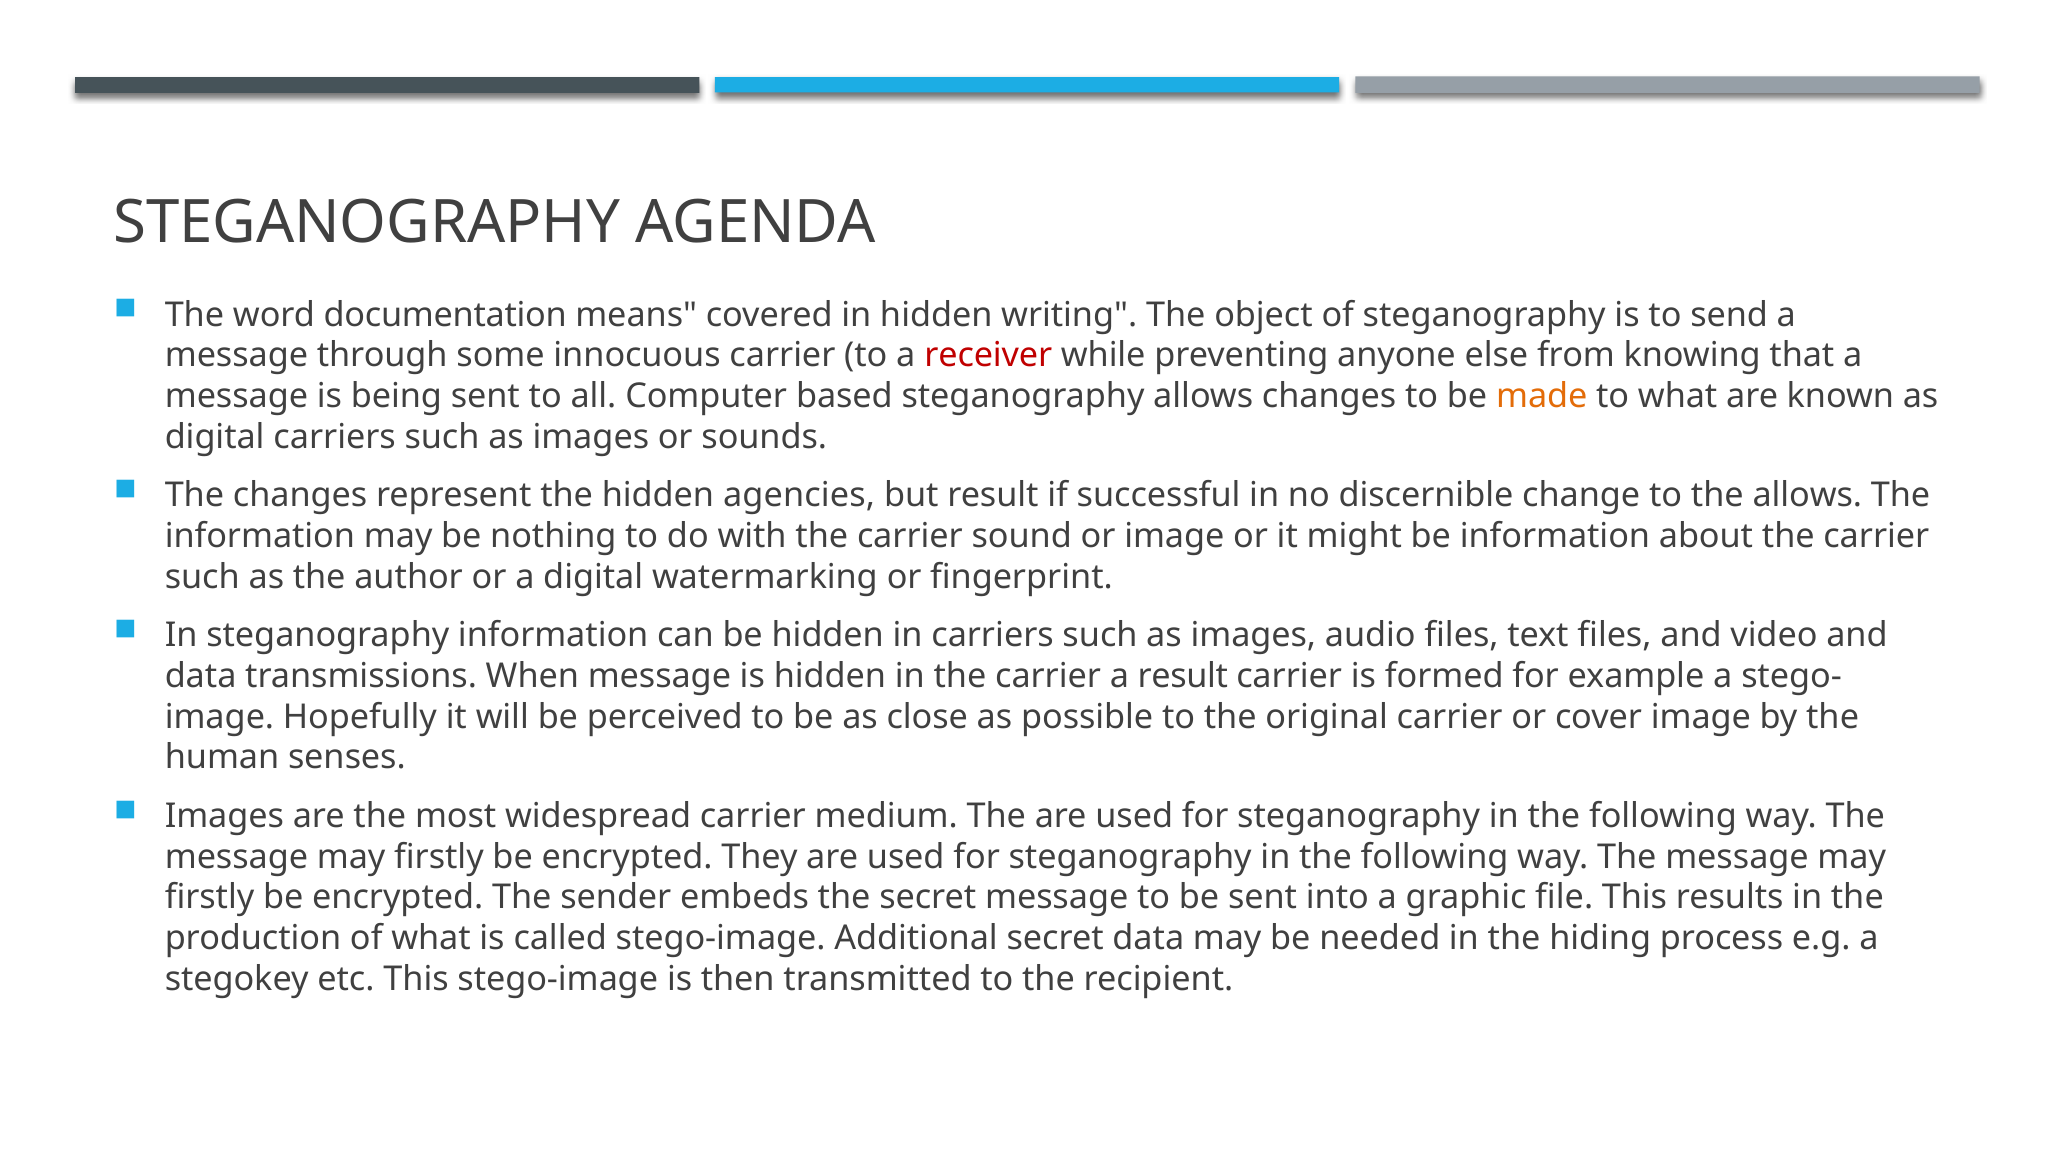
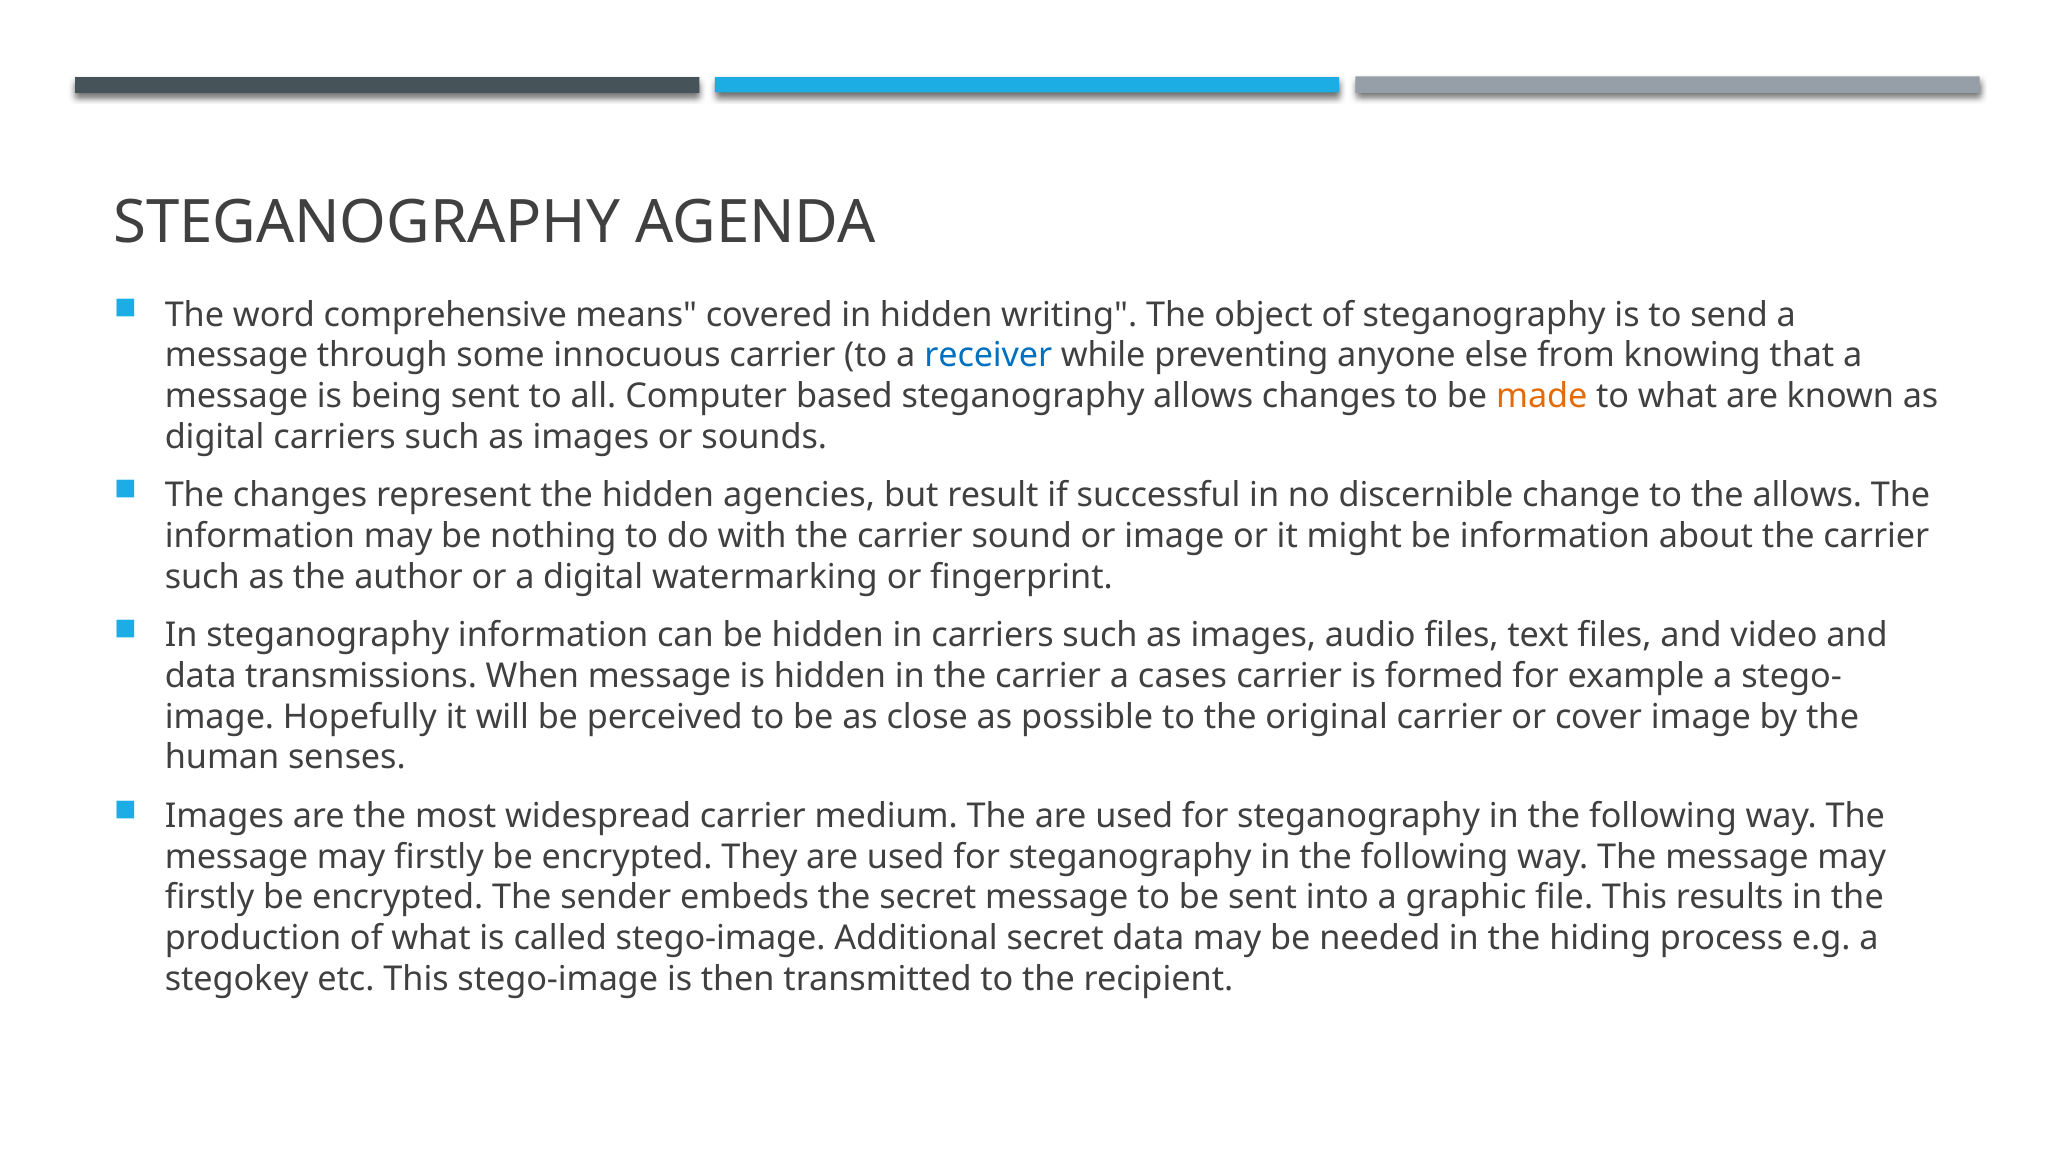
documentation: documentation -> comprehensive
receiver colour: red -> blue
a result: result -> cases
